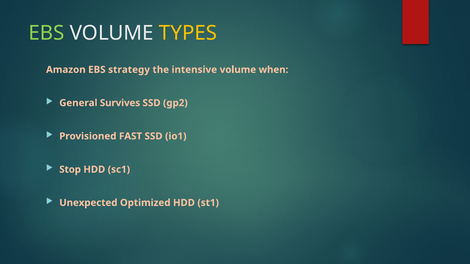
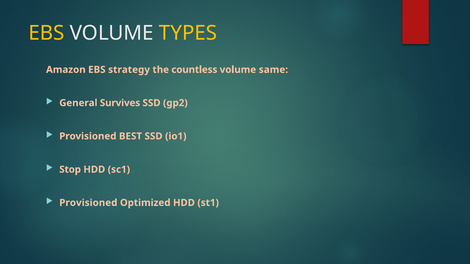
EBS at (46, 33) colour: light green -> yellow
intensive: intensive -> countless
when: when -> same
FAST: FAST -> BEST
Unexpected at (88, 203): Unexpected -> Provisioned
